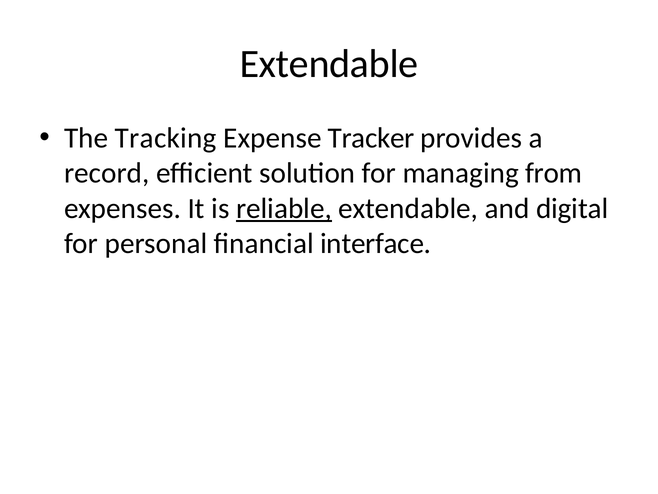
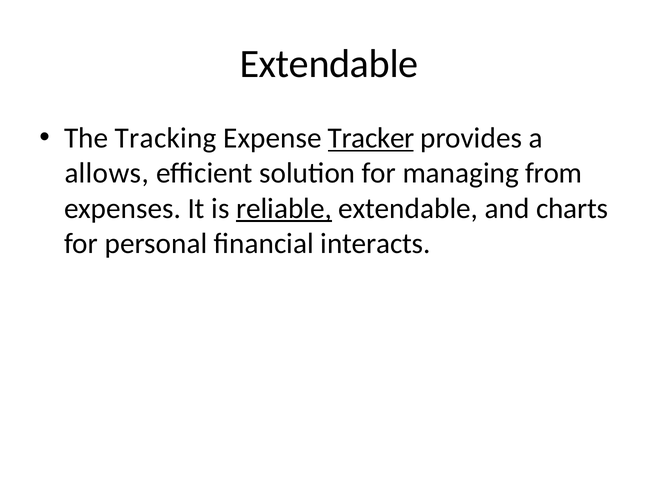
Tracker underline: none -> present
record: record -> allows
digital: digital -> charts
interface: interface -> interacts
